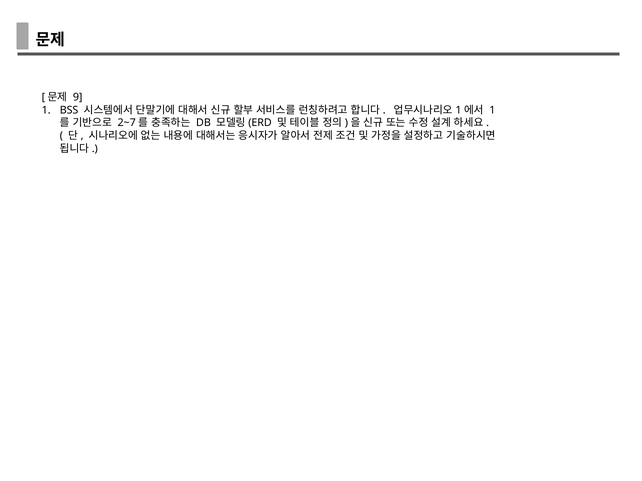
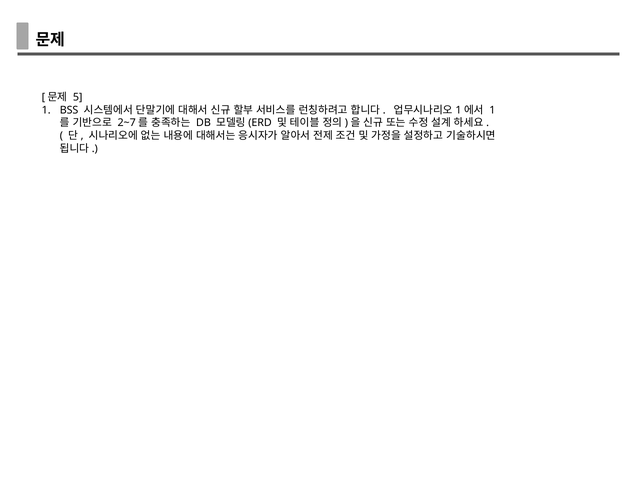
9: 9 -> 5
